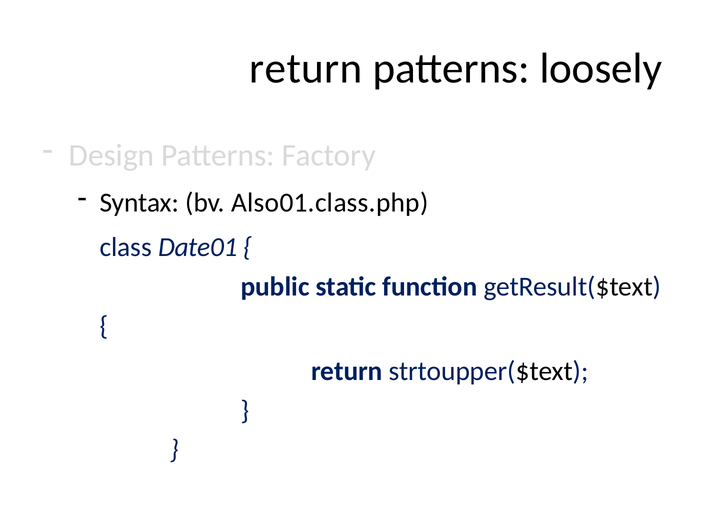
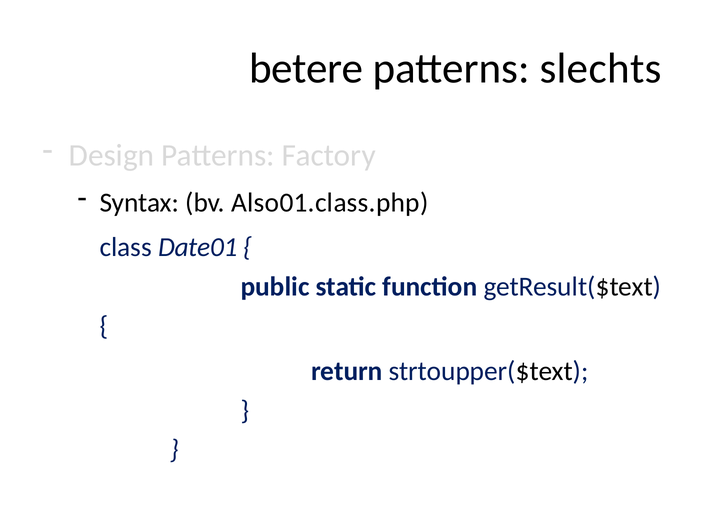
return at (306, 68): return -> betere
loosely: loosely -> slechts
